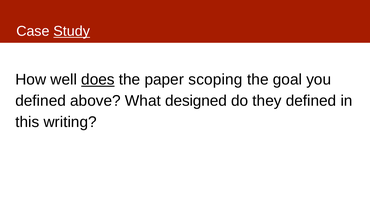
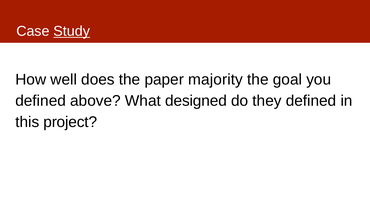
does underline: present -> none
scoping: scoping -> majority
writing: writing -> project
